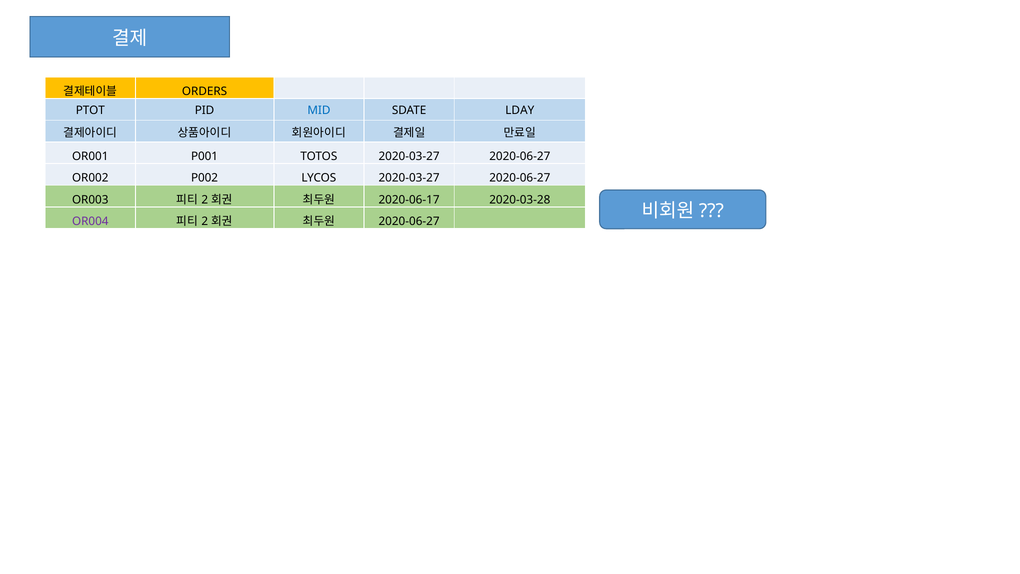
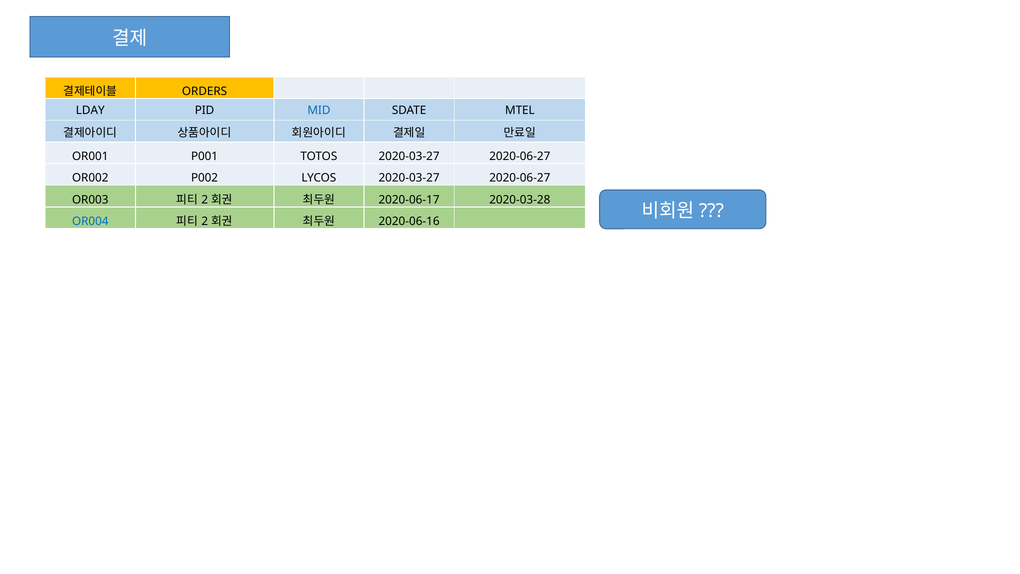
PTOT: PTOT -> LDAY
LDAY: LDAY -> MTEL
OR004 colour: purple -> blue
2020-06-27 at (409, 221): 2020-06-27 -> 2020-06-16
